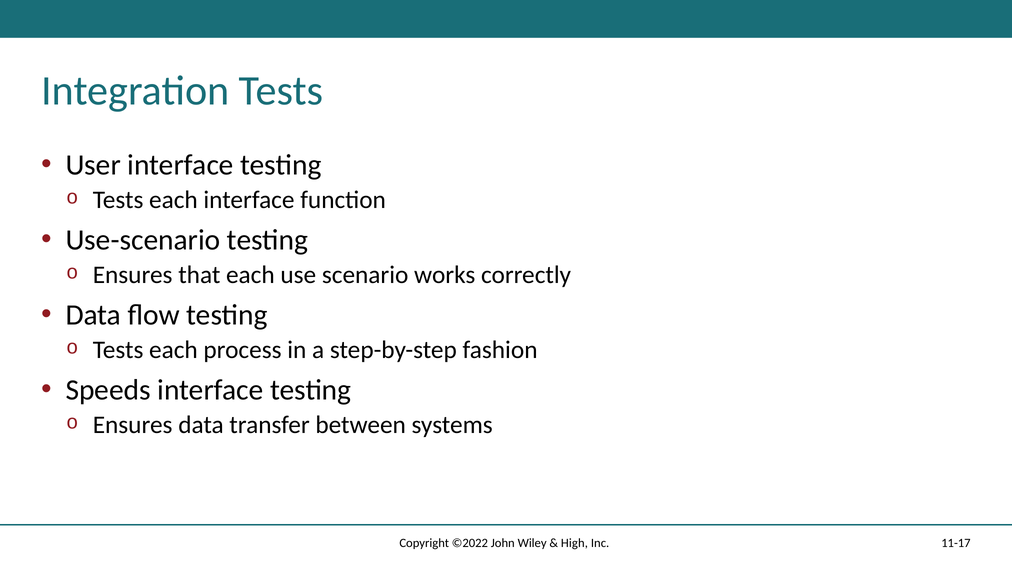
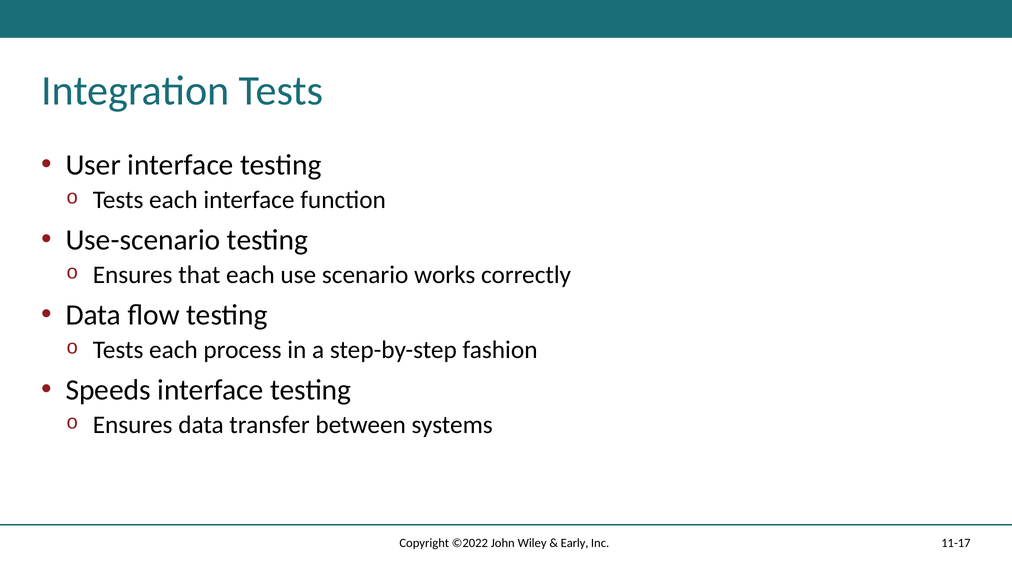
High: High -> Early
